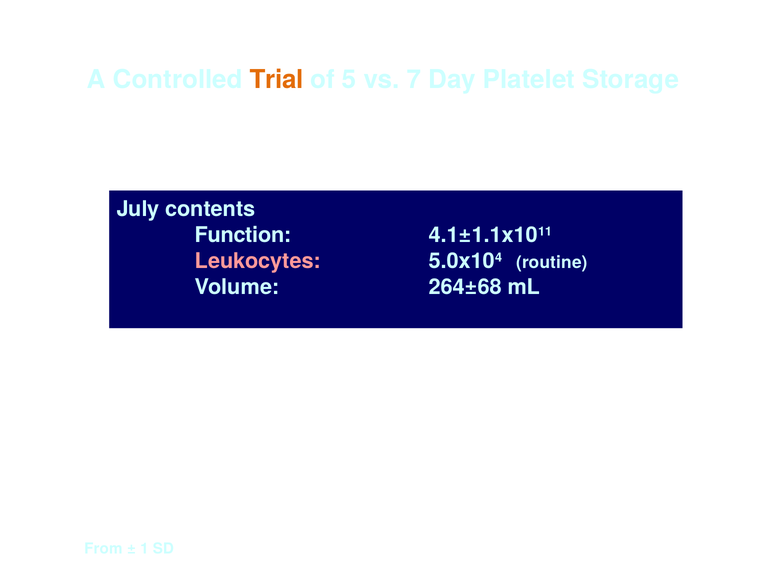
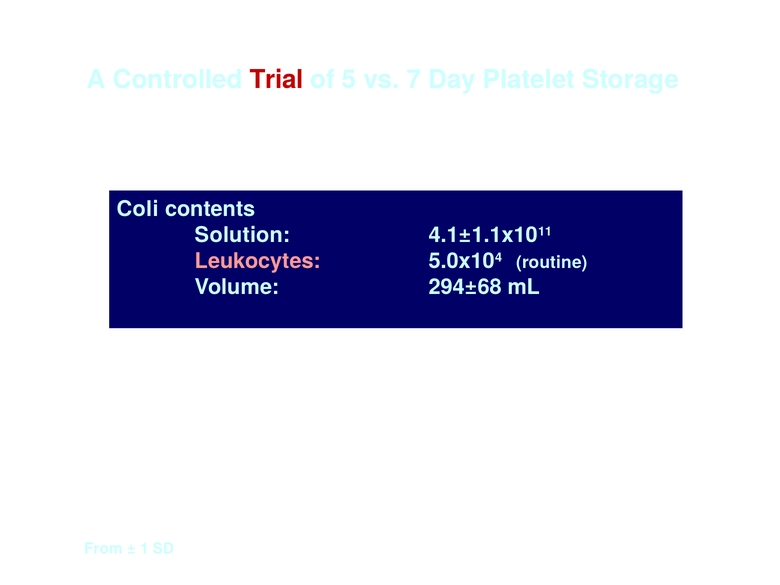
Trial colour: orange -> red
July: July -> Coli
Function: Function -> Solution
264±68: 264±68 -> 294±68
